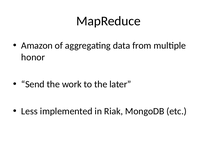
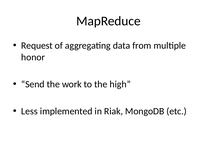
Amazon: Amazon -> Request
later: later -> high
